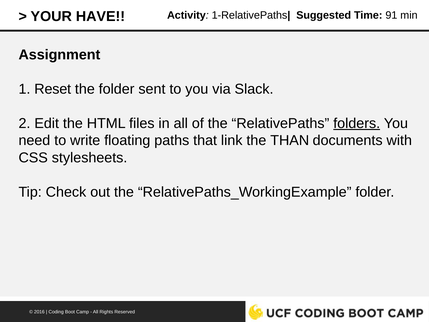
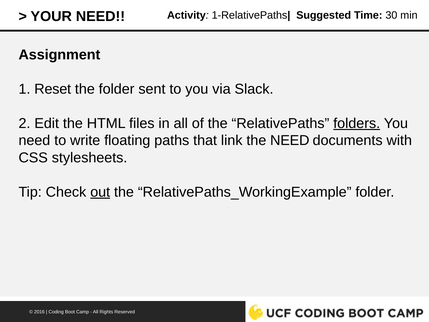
YOUR HAVE: HAVE -> NEED
91: 91 -> 30
the THAN: THAN -> NEED
out underline: none -> present
